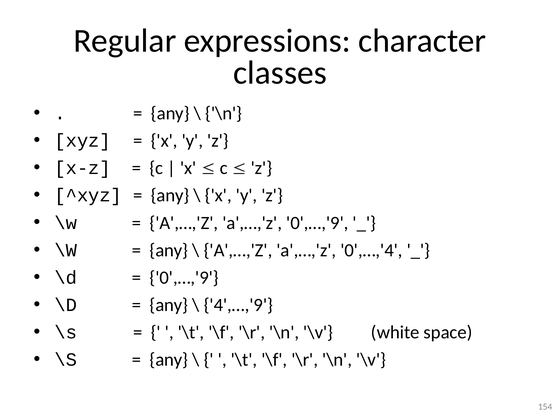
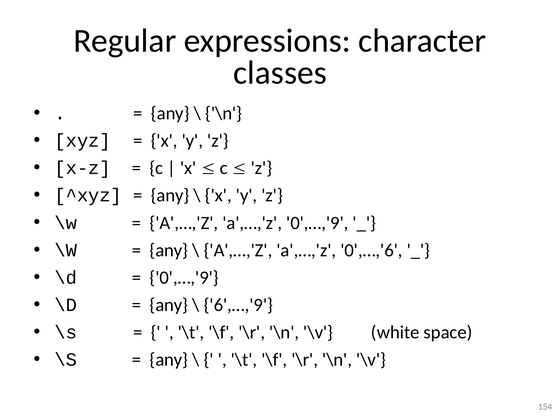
0',…,'4: 0',…,'4 -> 0',…,'6
4',…,'9: 4',…,'9 -> 6',…,'9
